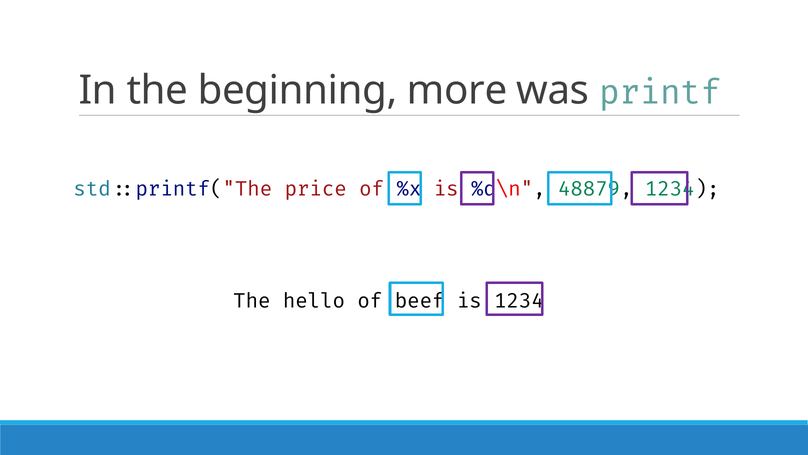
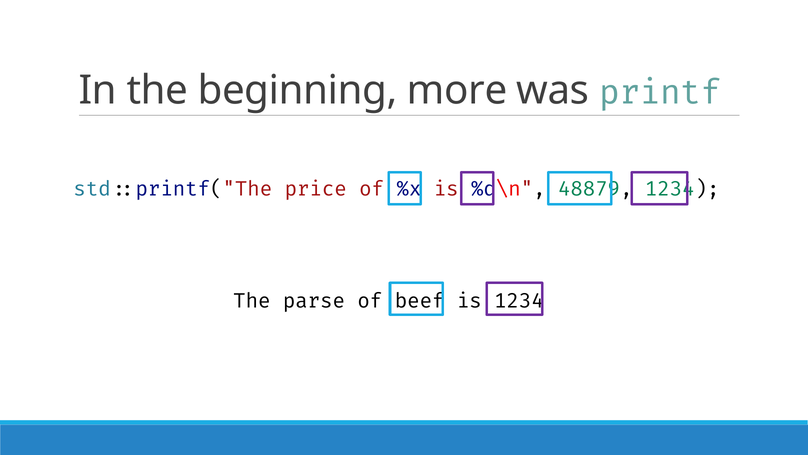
hello: hello -> parse
